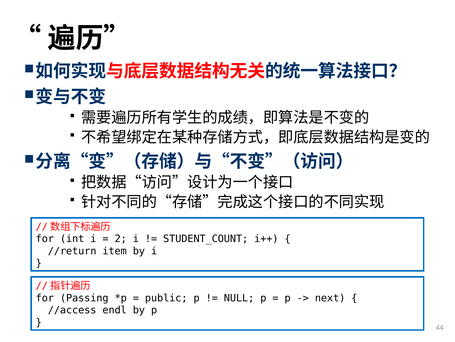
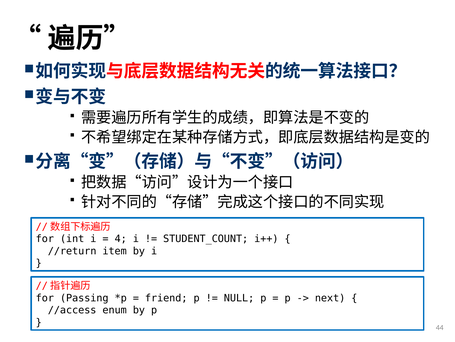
2: 2 -> 4
public: public -> friend
endl: endl -> enum
